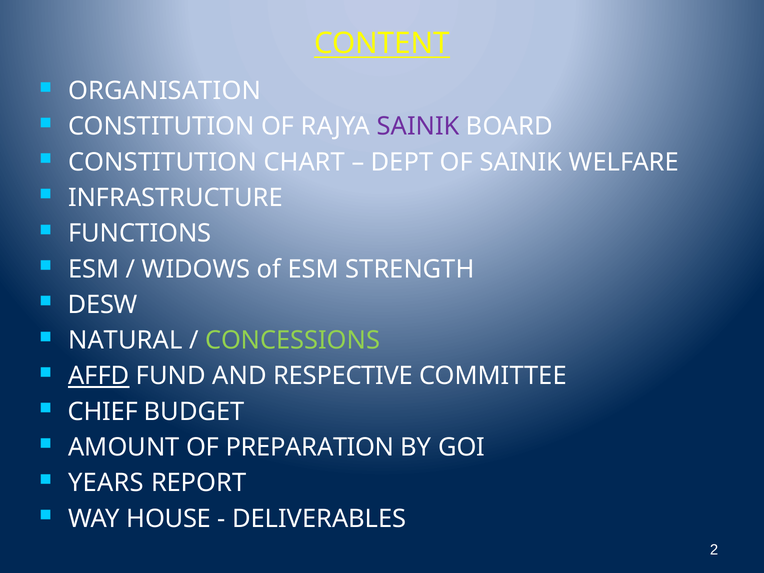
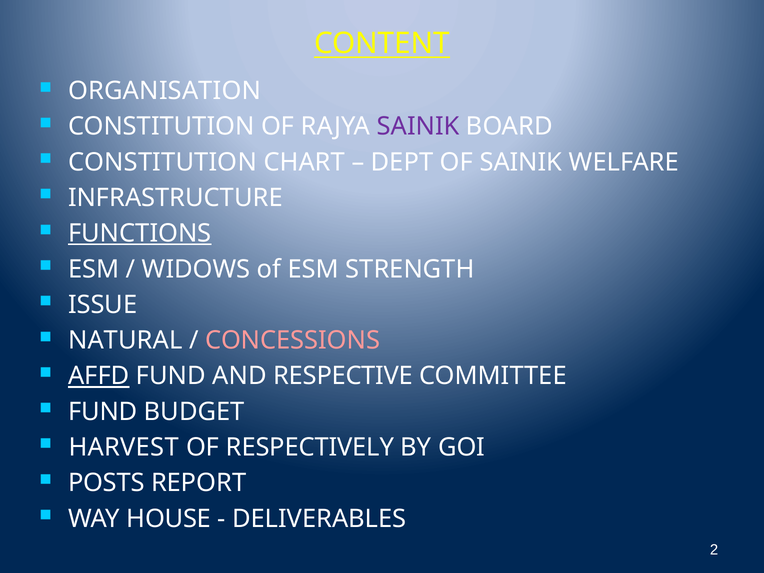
FUNCTIONS underline: none -> present
DESW: DESW -> ISSUE
CONCESSIONS colour: light green -> pink
CHIEF at (103, 412): CHIEF -> FUND
AMOUNT: AMOUNT -> HARVEST
PREPARATION: PREPARATION -> RESPECTIVELY
YEARS: YEARS -> POSTS
